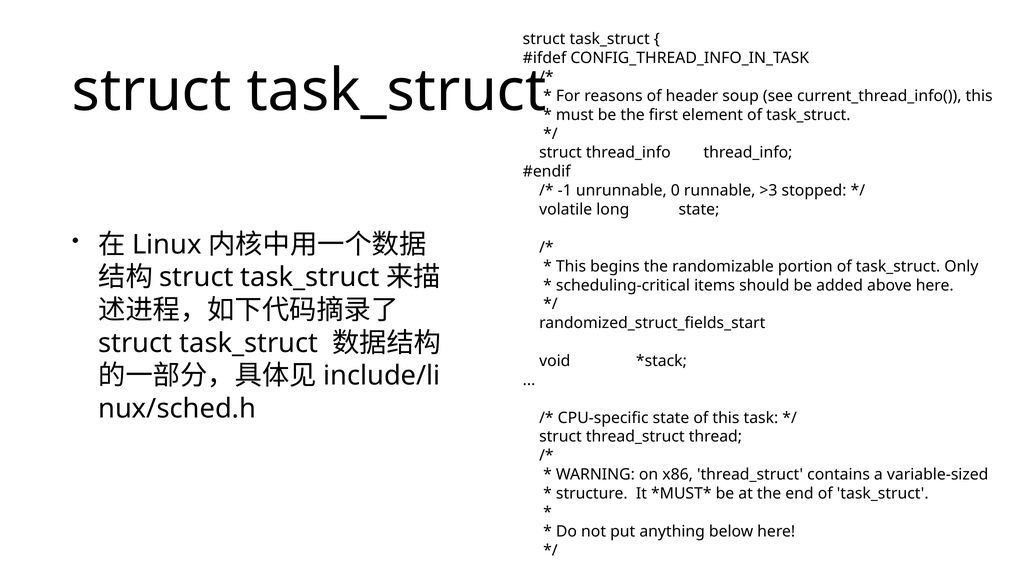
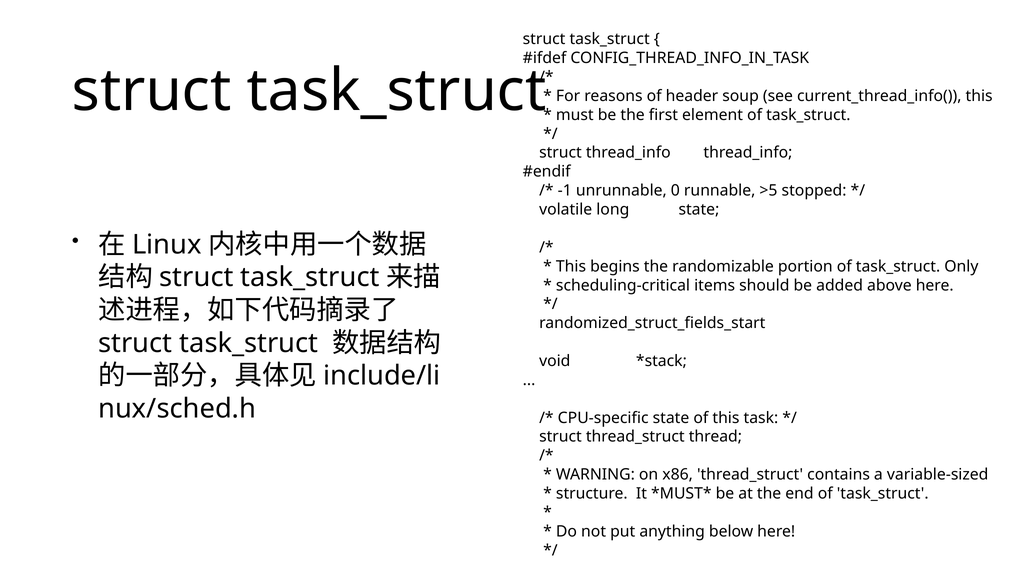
>3: >3 -> >5
